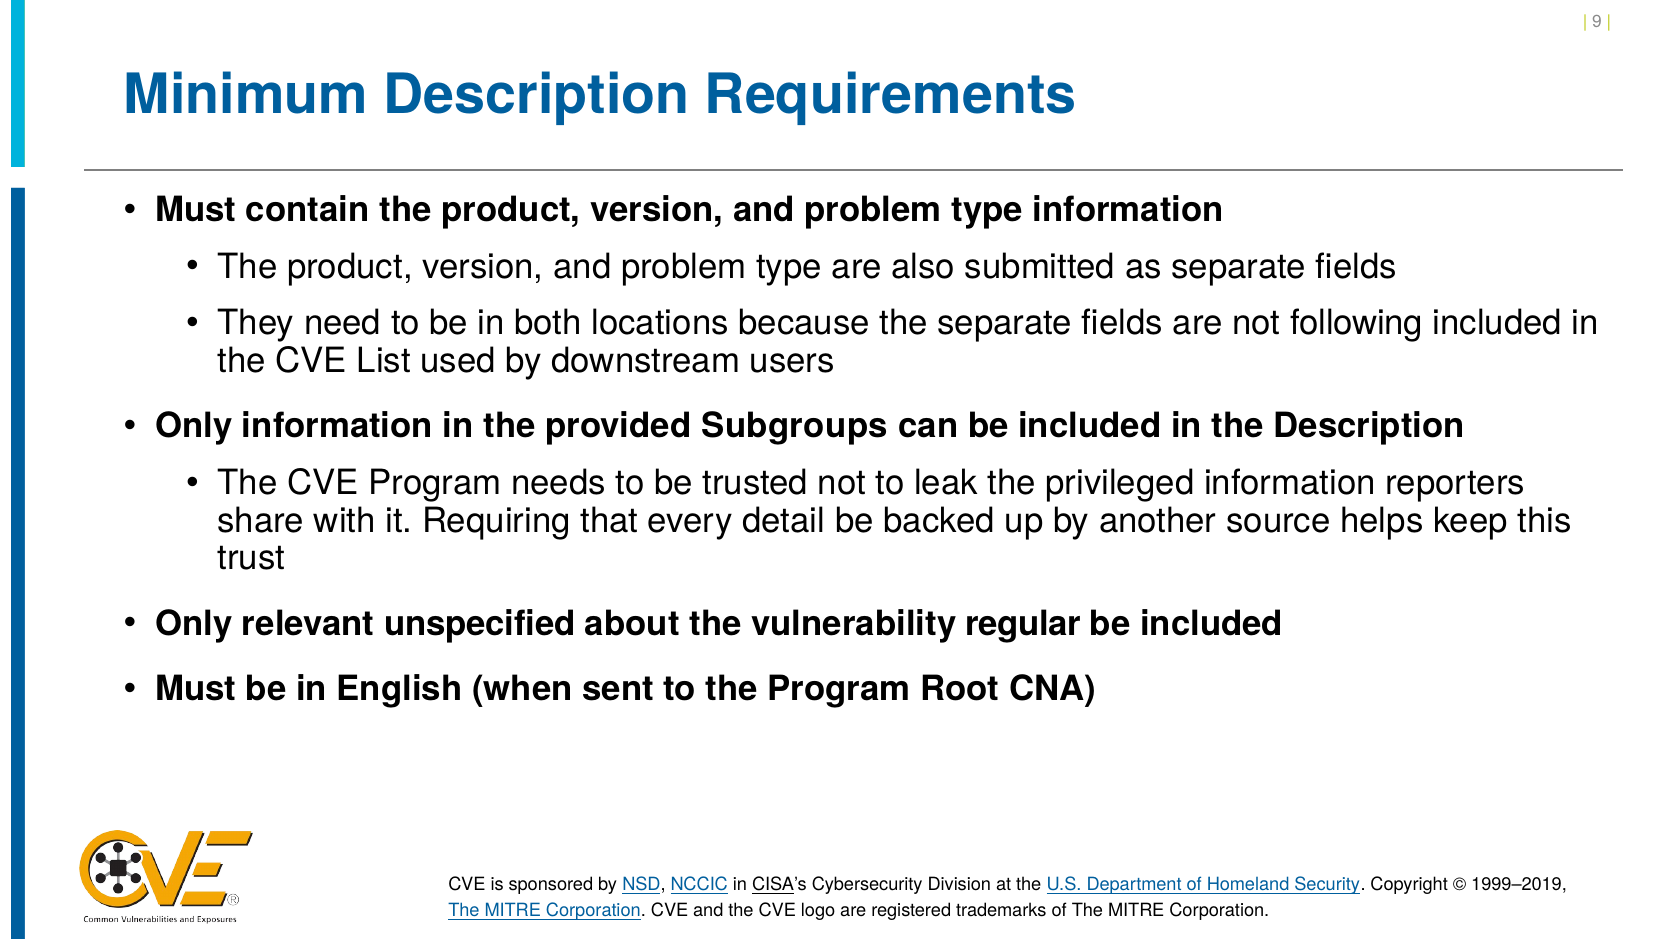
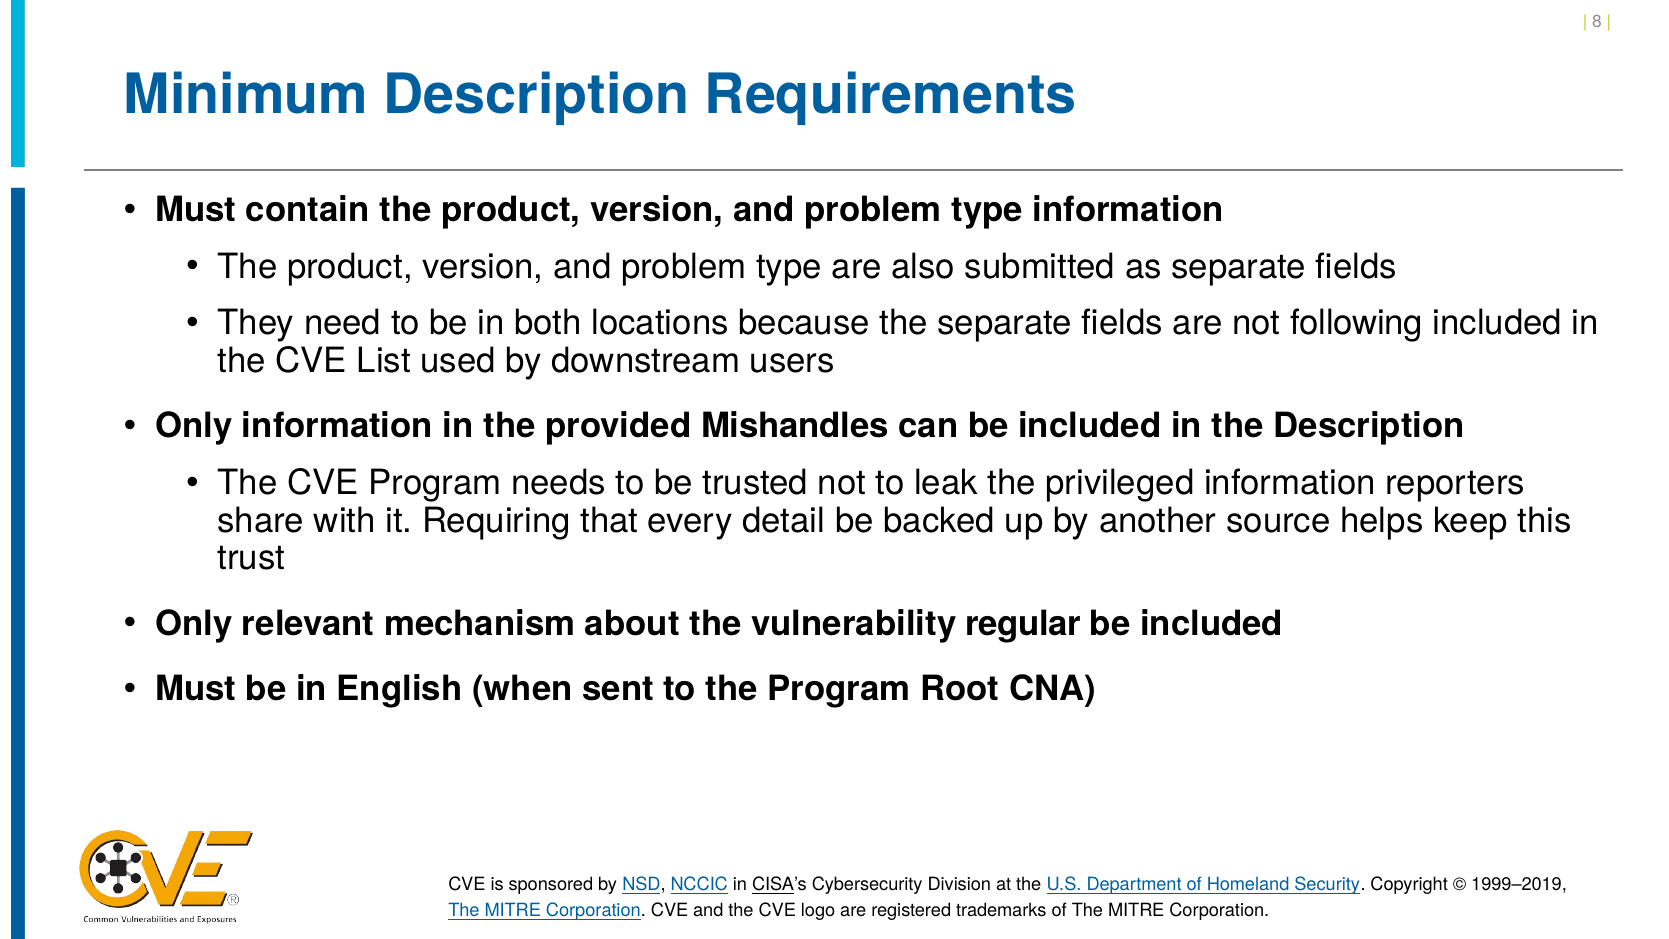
9: 9 -> 8
Subgroups: Subgroups -> Mishandles
unspecified: unspecified -> mechanism
